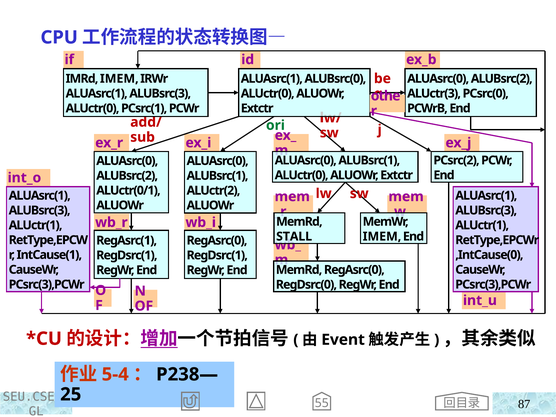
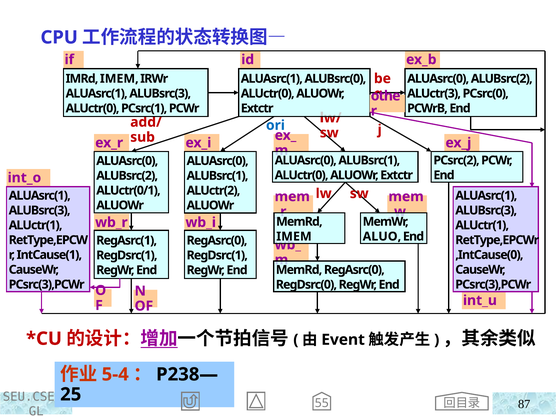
ori colour: green -> blue
STALL at (294, 236): STALL -> IMEM
IMEM at (382, 236): IMEM -> ALUO
